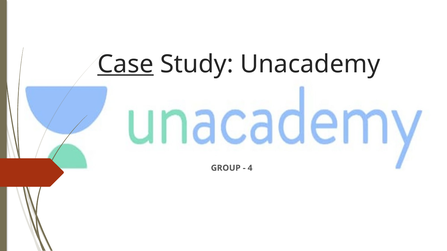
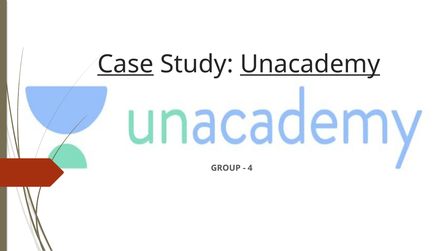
Unacademy underline: none -> present
